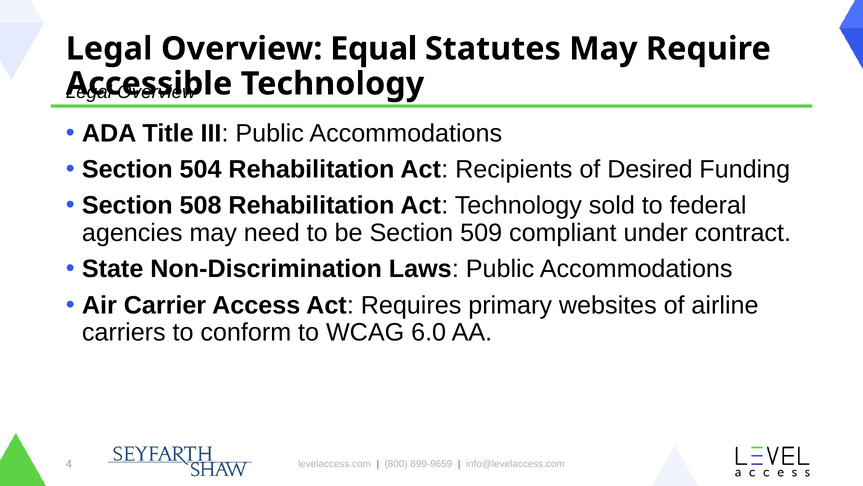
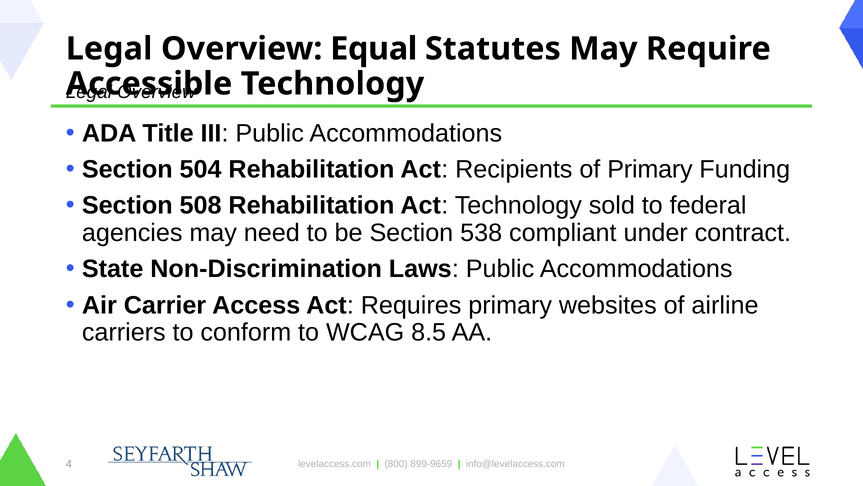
of Desired: Desired -> Primary
509: 509 -> 538
6.0: 6.0 -> 8.5
